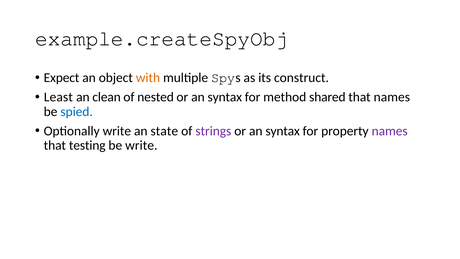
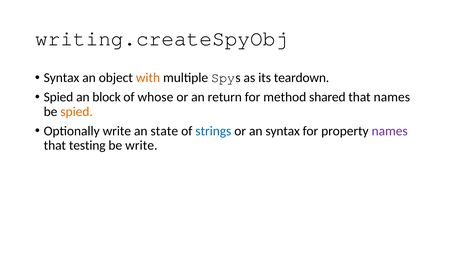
example.createSpyObj: example.createSpyObj -> writing.createSpyObj
Expect at (62, 78): Expect -> Syntax
construct: construct -> teardown
Least at (58, 97): Least -> Spied
clean: clean -> block
nested: nested -> whose
syntax at (225, 97): syntax -> return
spied at (77, 112) colour: blue -> orange
strings colour: purple -> blue
